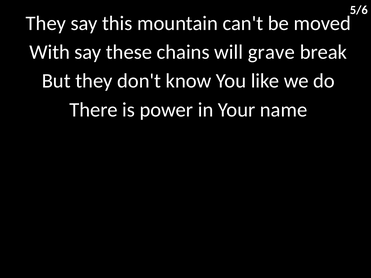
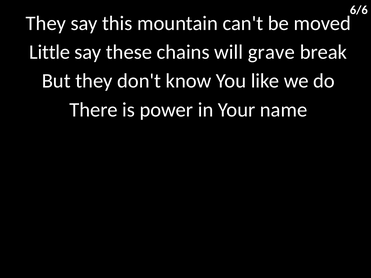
5/6: 5/6 -> 6/6
With: With -> Little
